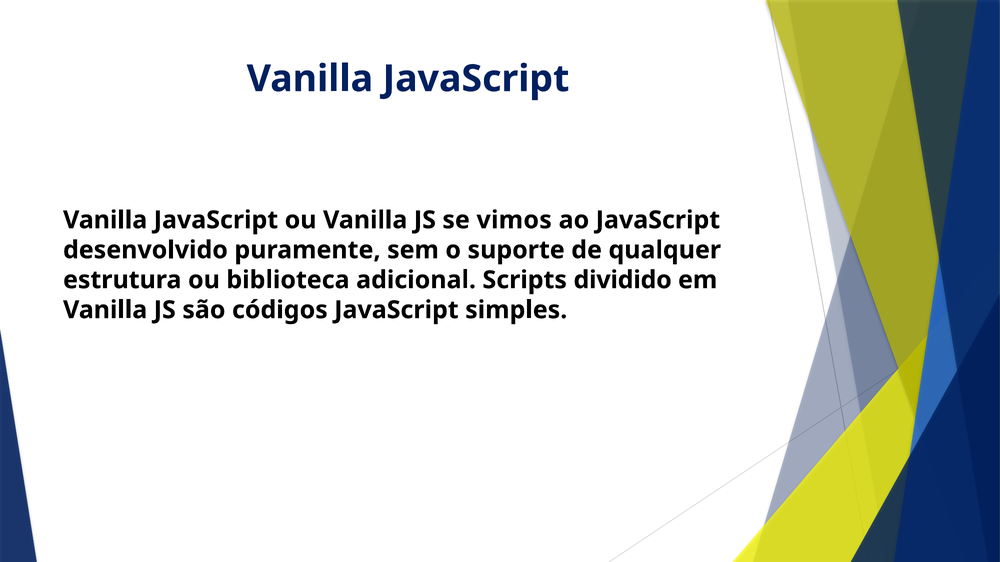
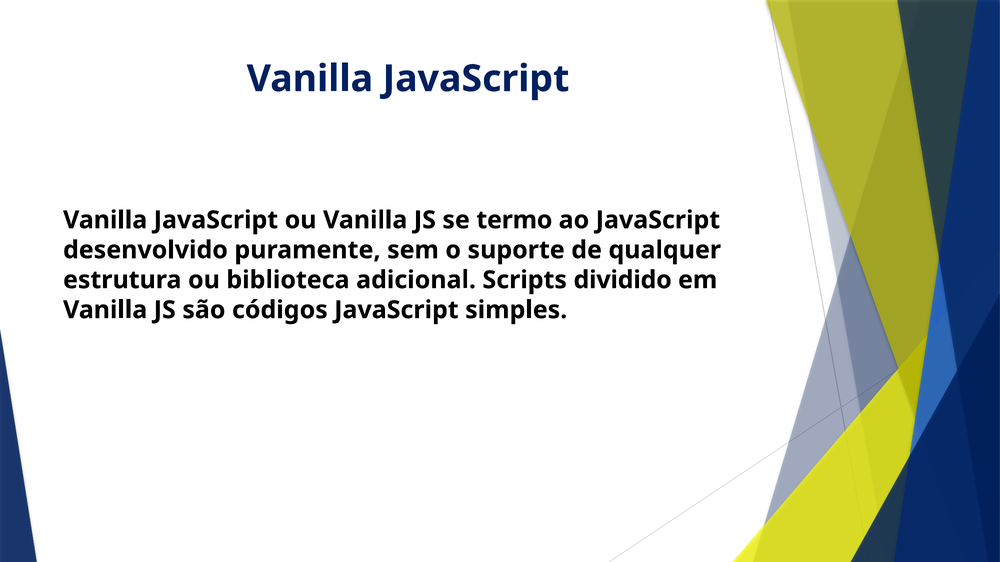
vimos: vimos -> termo
